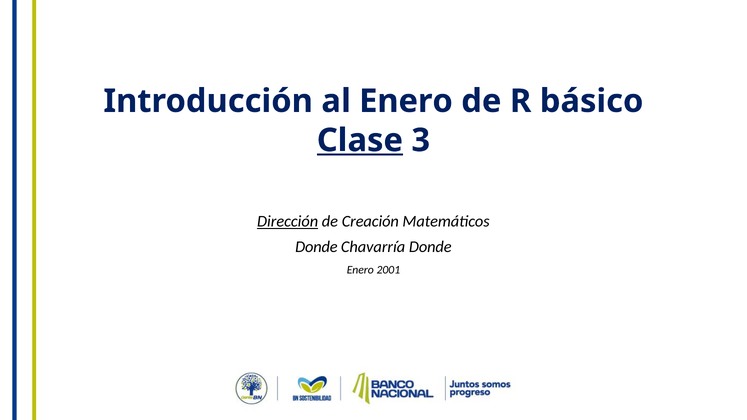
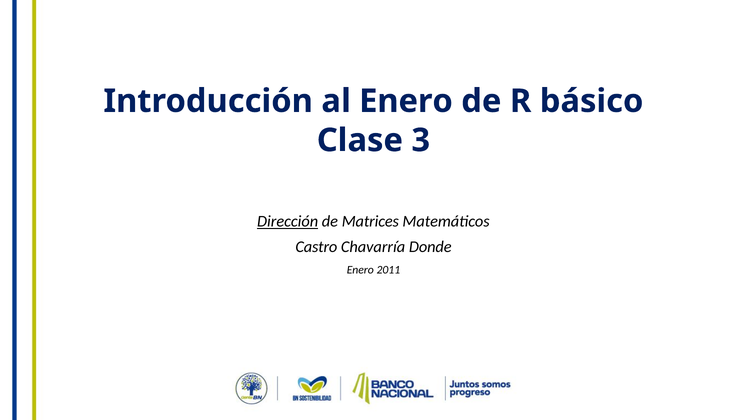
Clase underline: present -> none
Creación: Creación -> Matrices
Donde at (316, 247): Donde -> Castro
2001: 2001 -> 2011
